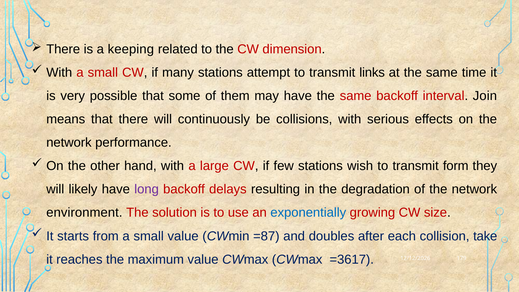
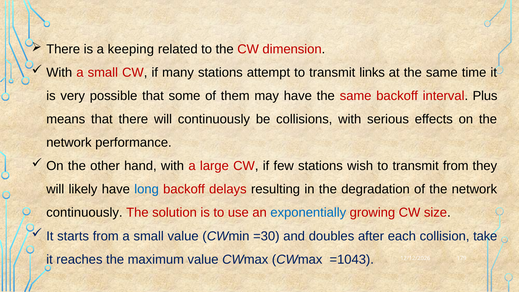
Join: Join -> Plus
transmit form: form -> from
long colour: purple -> blue
environment at (84, 213): environment -> continuously
=87: =87 -> =30
=3617: =3617 -> =1043
